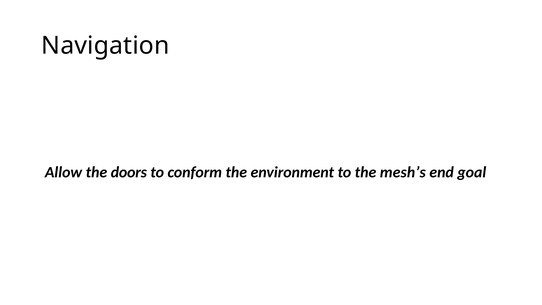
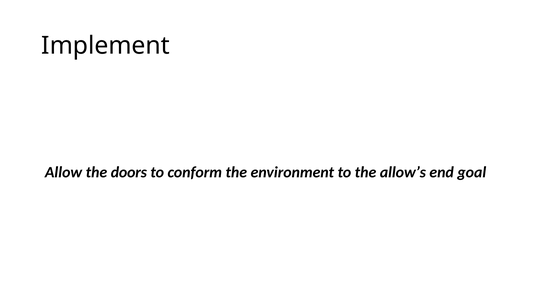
Navigation: Navigation -> Implement
mesh’s: mesh’s -> allow’s
